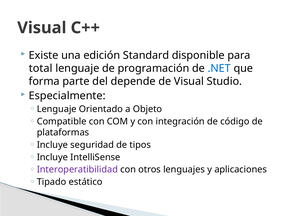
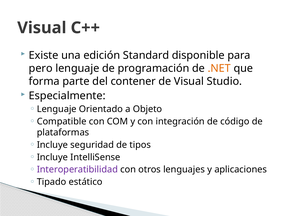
total: total -> pero
.NET colour: blue -> orange
depende: depende -> contener
